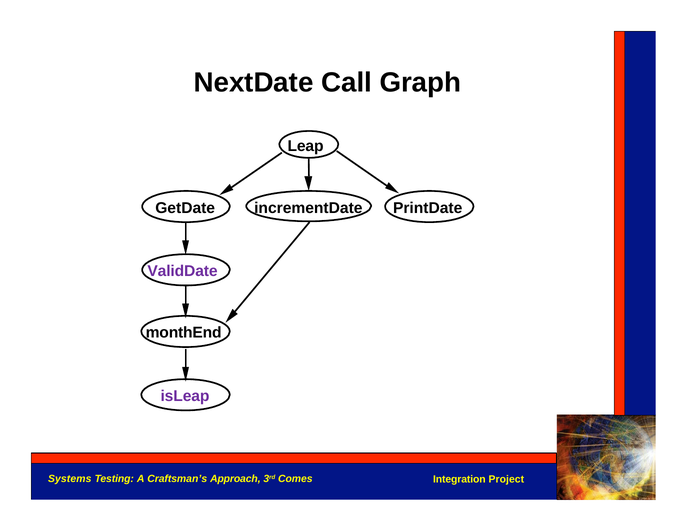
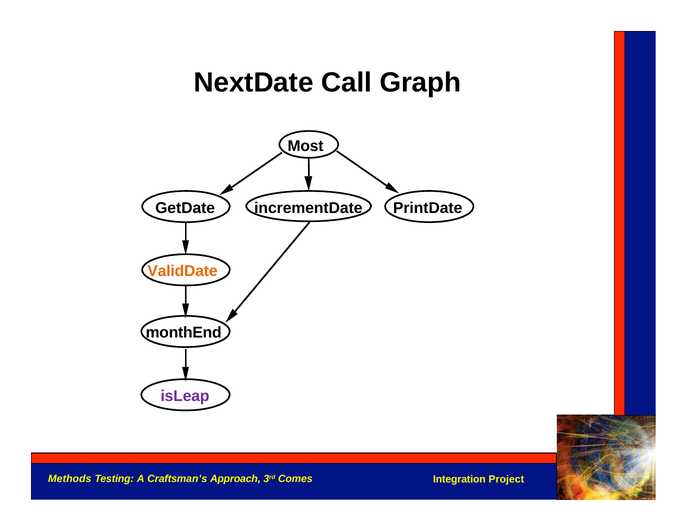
Leap: Leap -> Most
ValidDate colour: purple -> orange
Systems: Systems -> Methods
